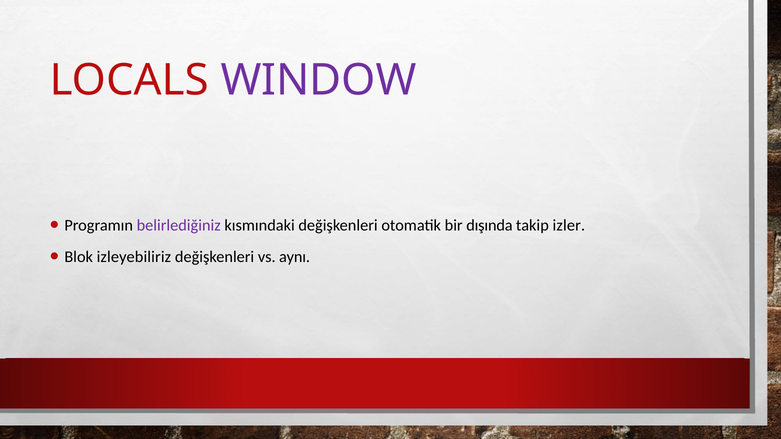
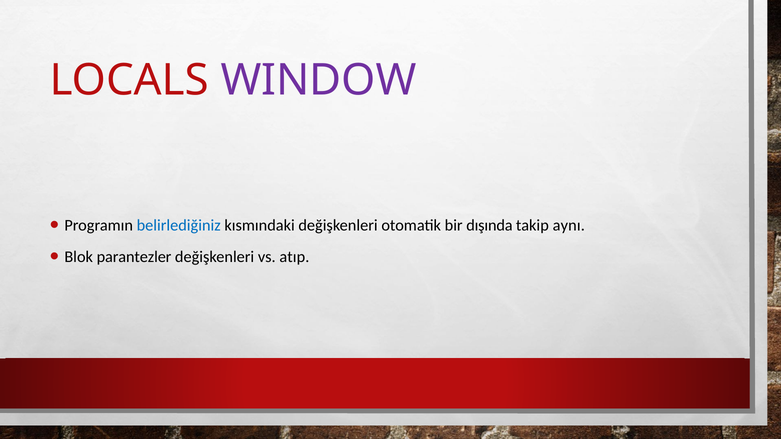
belirlediğiniz colour: purple -> blue
izler: izler -> aynı
izleyebiliriz: izleyebiliriz -> parantezler
aynı: aynı -> atıp
